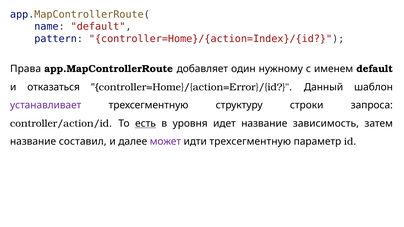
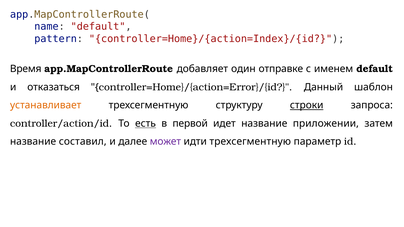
Права: Права -> Время
нужному: нужному -> отправке
устанавливает colour: purple -> orange
строки underline: none -> present
уровня: уровня -> первой
зависимость: зависимость -> приложении
